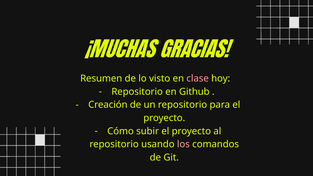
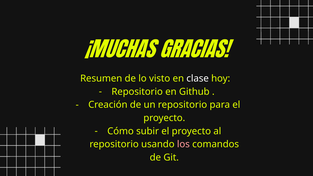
clase colour: pink -> white
